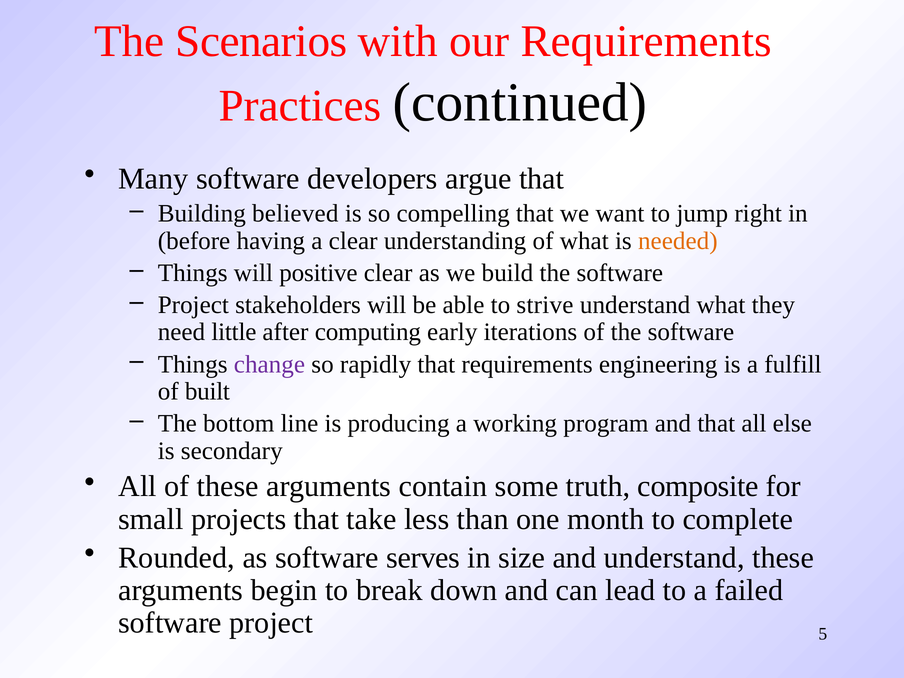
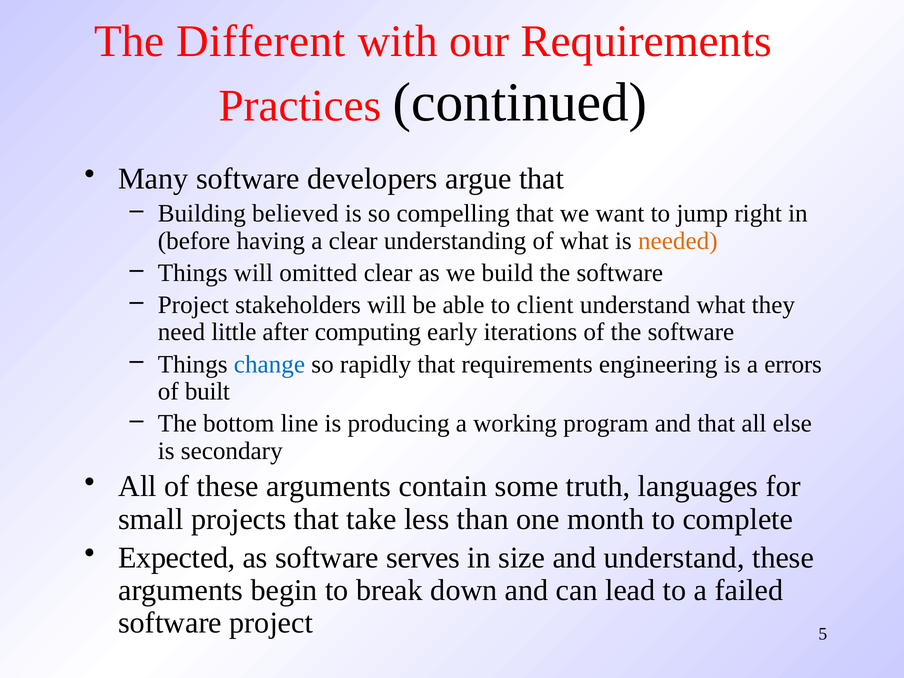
Scenarios: Scenarios -> Different
positive: positive -> omitted
strive: strive -> client
change colour: purple -> blue
fulfill: fulfill -> errors
composite: composite -> languages
Rounded: Rounded -> Expected
